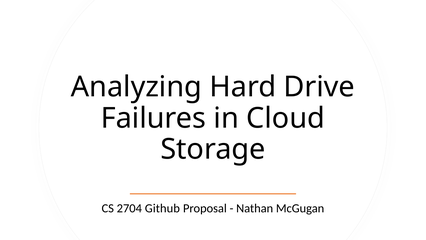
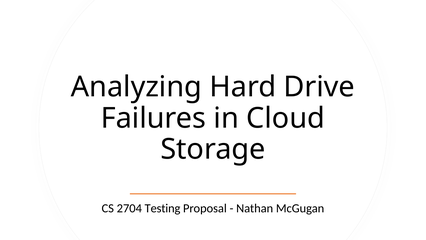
Github: Github -> Testing
